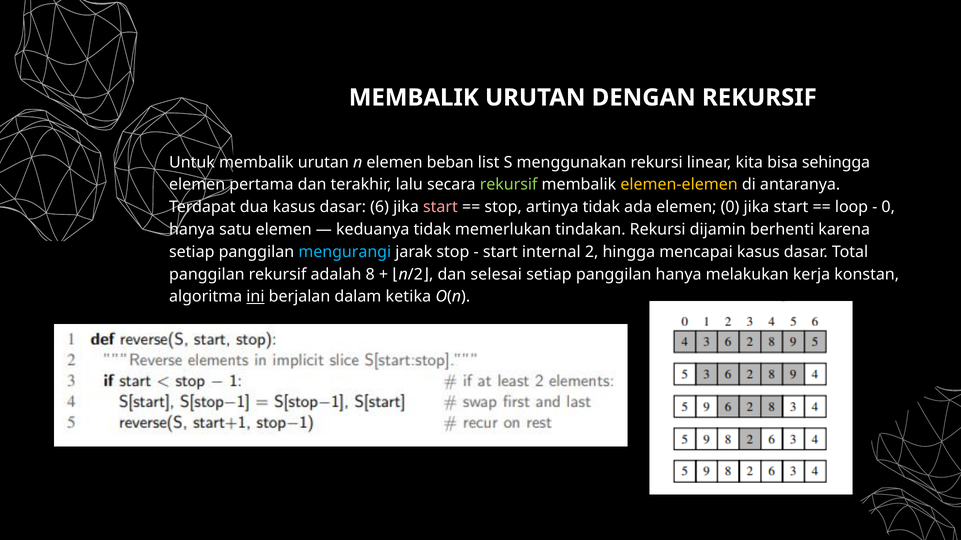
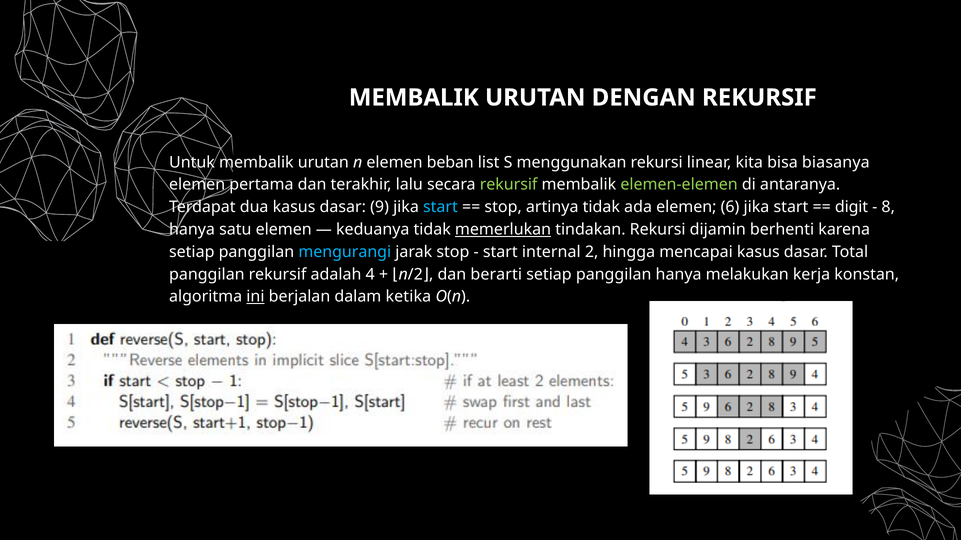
sehingga: sehingga -> biasanya
elemen-elemen colour: yellow -> light green
6: 6 -> 9
start at (440, 207) colour: pink -> light blue
elemen 0: 0 -> 6
loop: loop -> digit
0 at (888, 207): 0 -> 8
memerlukan underline: none -> present
8: 8 -> 4
selesai: selesai -> berarti
